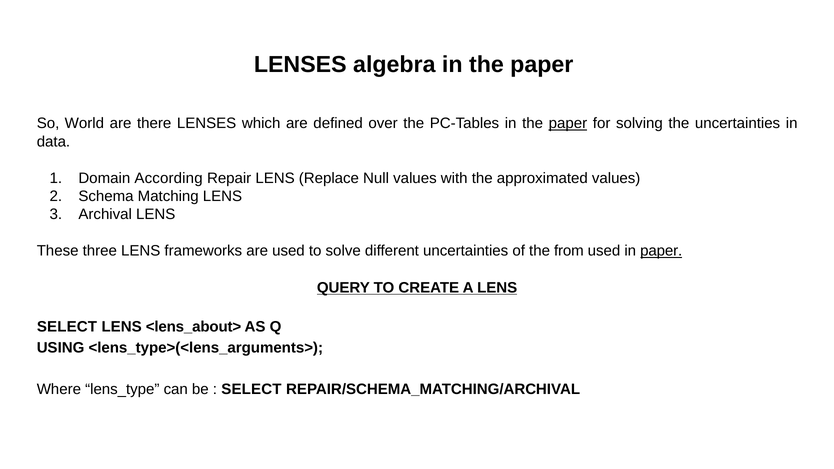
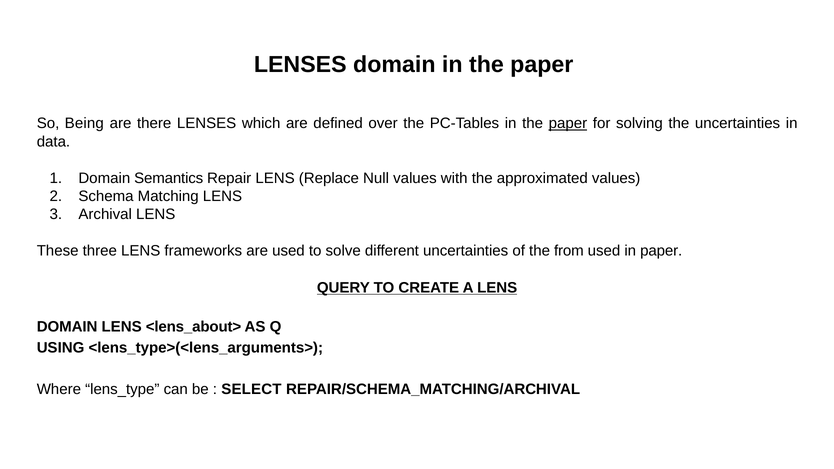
LENSES algebra: algebra -> domain
World: World -> Being
According: According -> Semantics
paper at (661, 251) underline: present -> none
SELECT at (67, 327): SELECT -> DOMAIN
